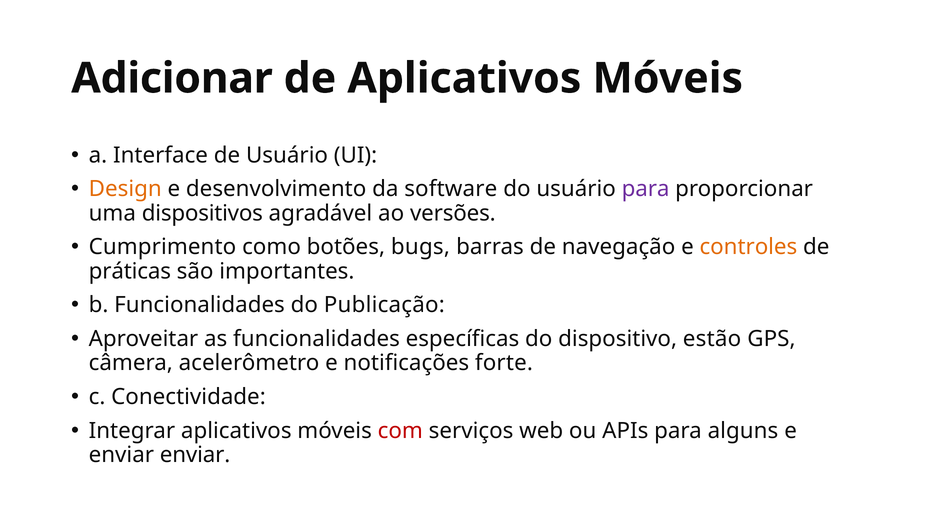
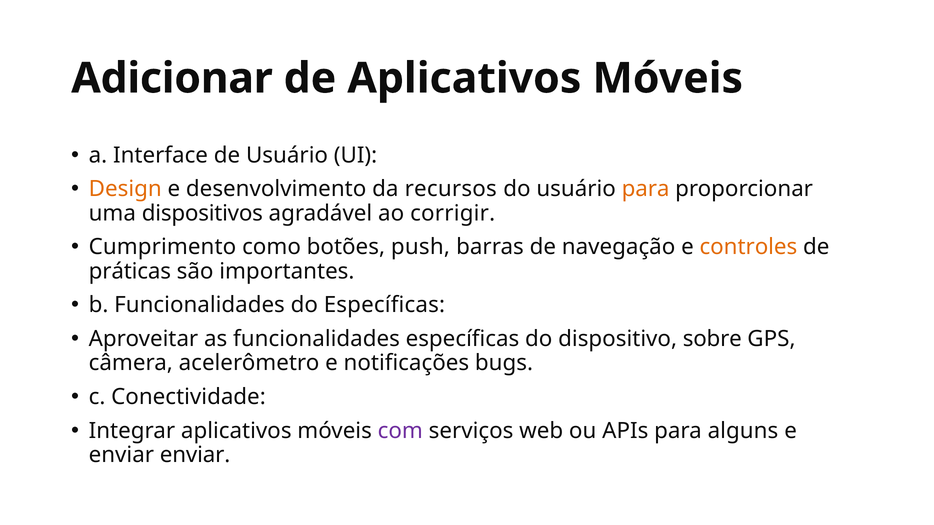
software: software -> recursos
para at (646, 189) colour: purple -> orange
versões: versões -> corrigir
bugs: bugs -> push
do Publicação: Publicação -> Específicas
estão: estão -> sobre
forte: forte -> bugs
com colour: red -> purple
